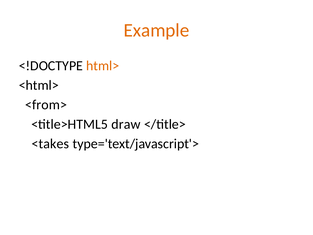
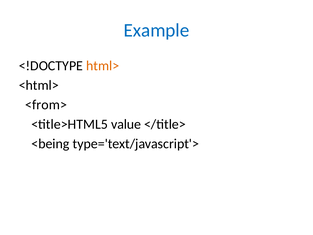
Example colour: orange -> blue
draw: draw -> value
<takes: <takes -> <being
